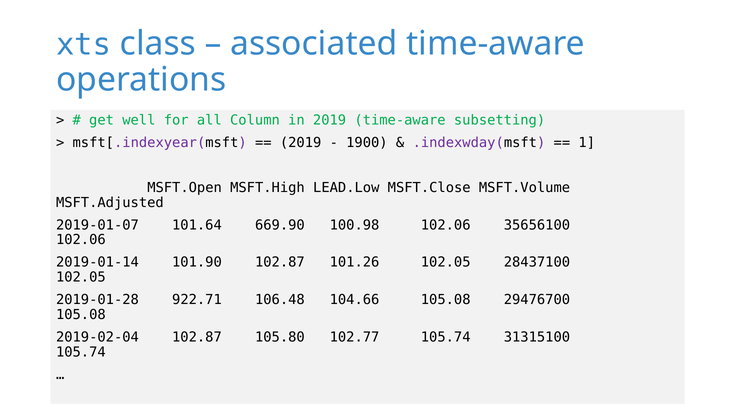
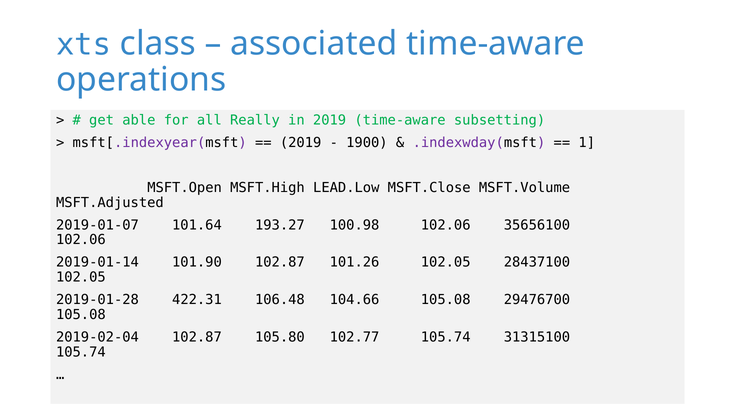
well: well -> able
Column: Column -> Really
669.90: 669.90 -> 193.27
922.71: 922.71 -> 422.31
